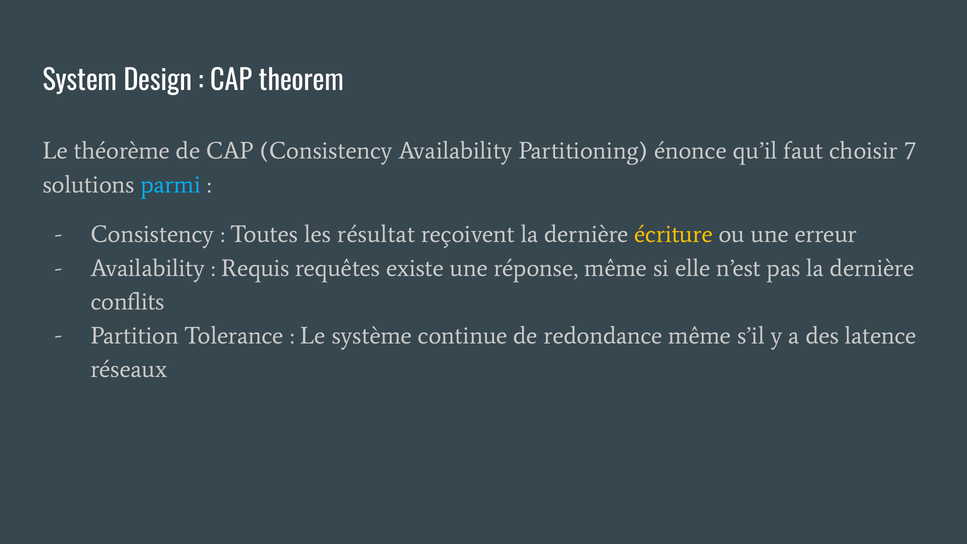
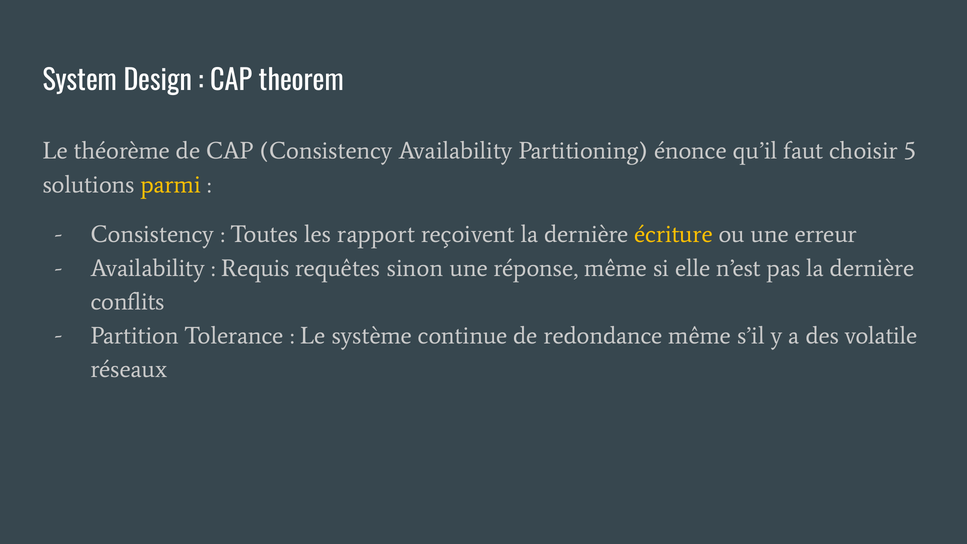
7: 7 -> 5
parmi colour: light blue -> yellow
résultat: résultat -> rapport
existe: existe -> sinon
latence: latence -> volatile
